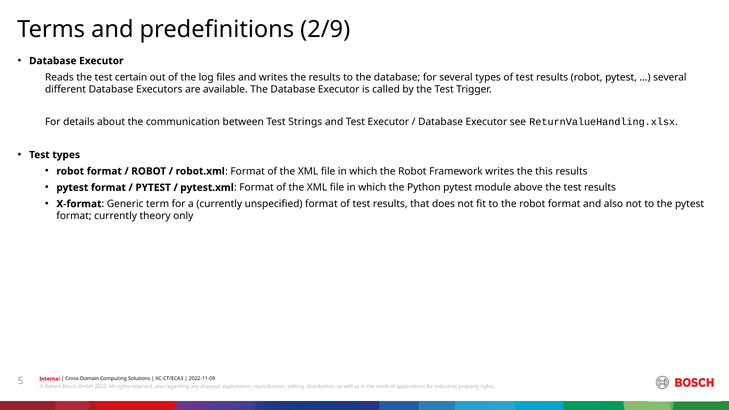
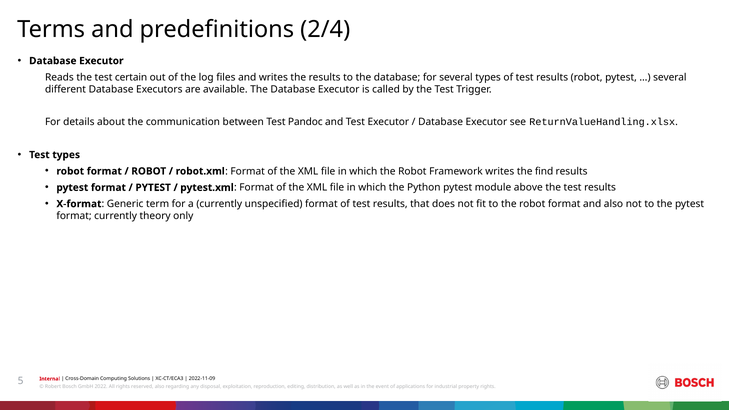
2/9: 2/9 -> 2/4
Strings: Strings -> Pandoc
this: this -> find
